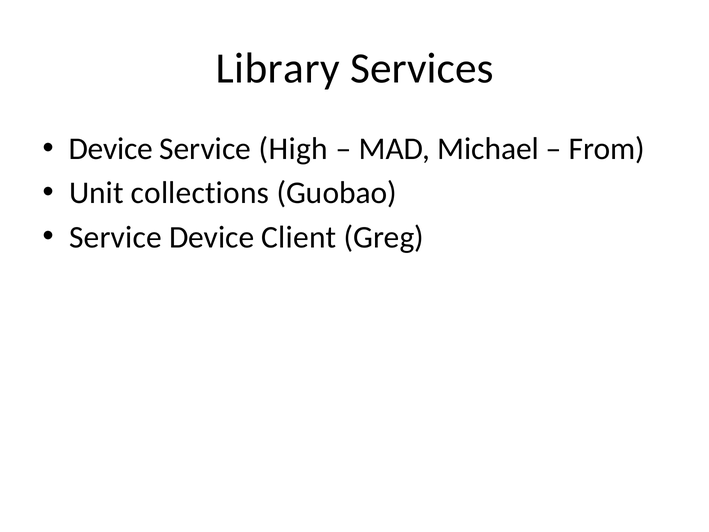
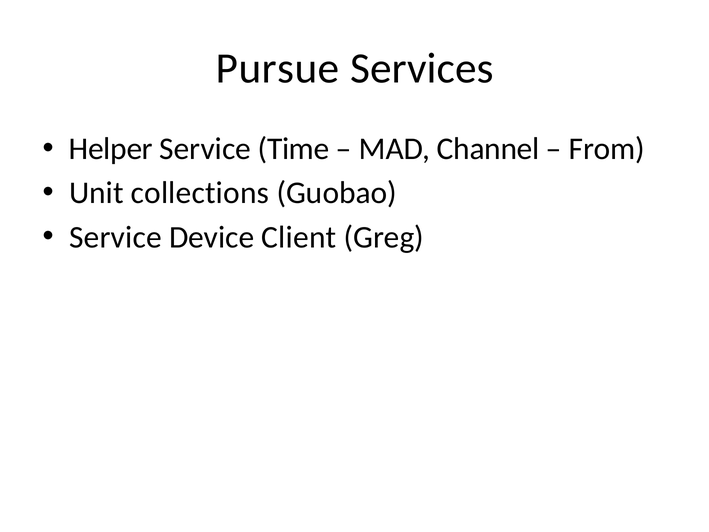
Library: Library -> Pursue
Device at (111, 149): Device -> Helper
High: High -> Time
Michael: Michael -> Channel
